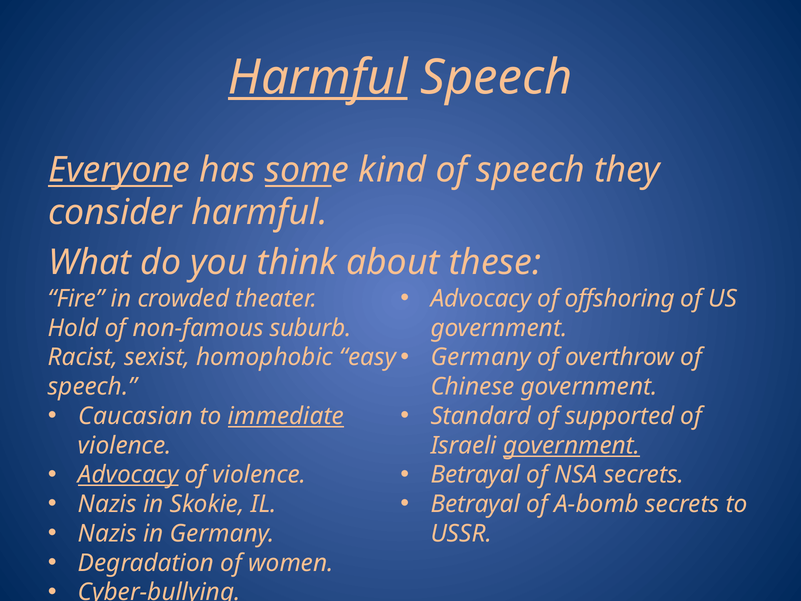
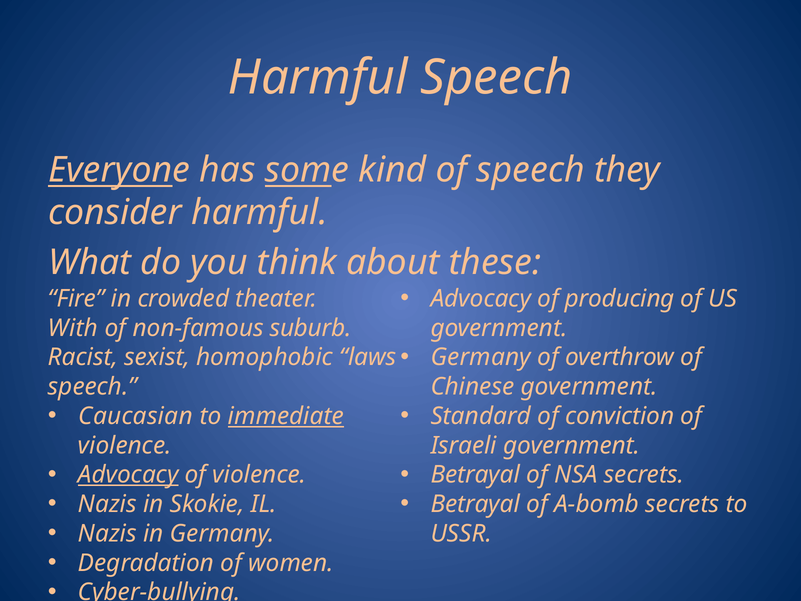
Harmful at (318, 78) underline: present -> none
offshoring: offshoring -> producing
Hold: Hold -> With
easy: easy -> laws
supported: supported -> conviction
government at (572, 445) underline: present -> none
